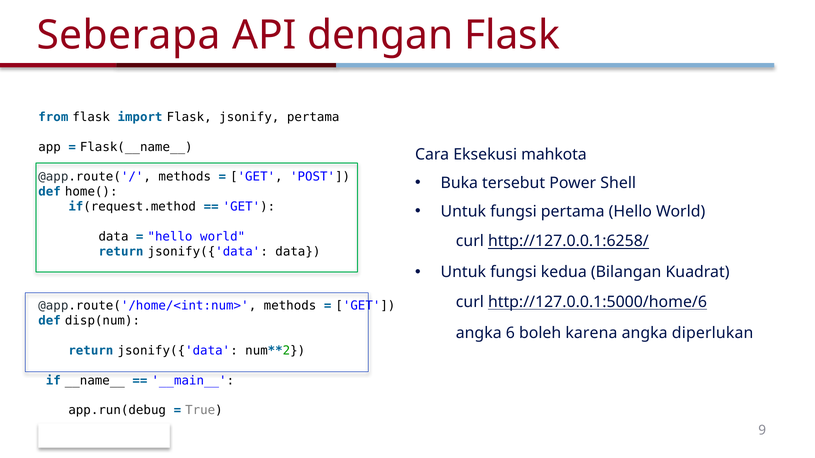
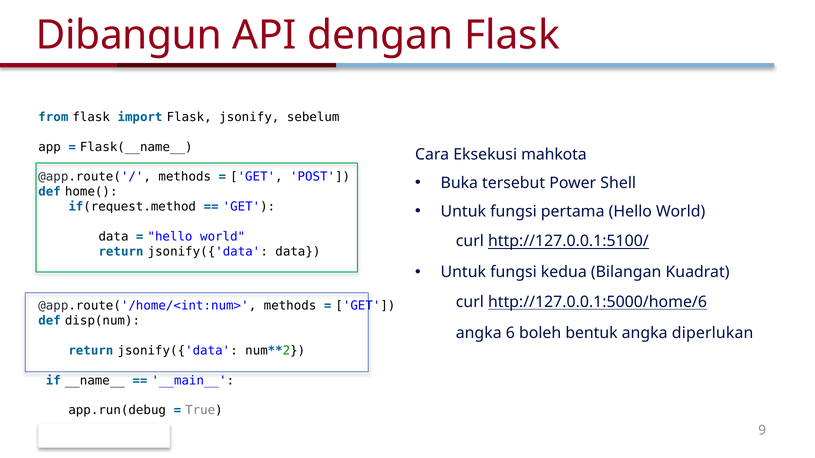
Seberapa: Seberapa -> Dibangun
jsonify pertama: pertama -> sebelum
http://127.0.0.1:6258/: http://127.0.0.1:6258/ -> http://127.0.0.1:5100/
karena: karena -> bentuk
